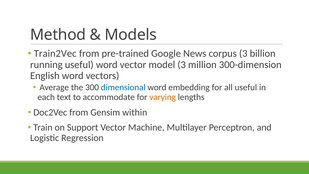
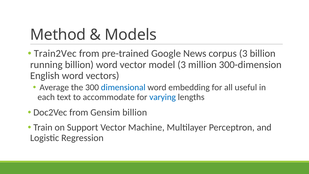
running useful: useful -> billion
varying colour: orange -> blue
Gensim within: within -> billion
